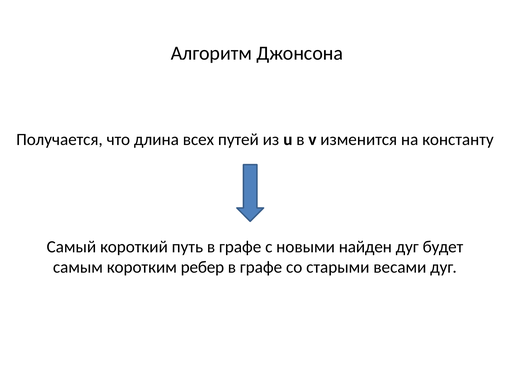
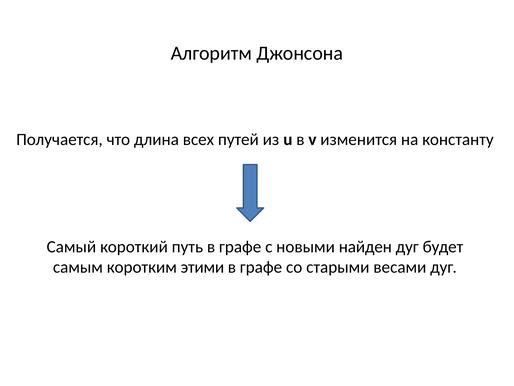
ребер: ребер -> этими
